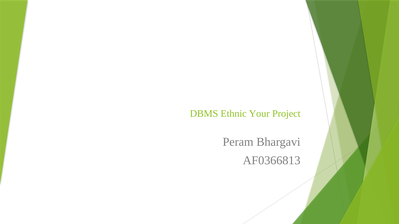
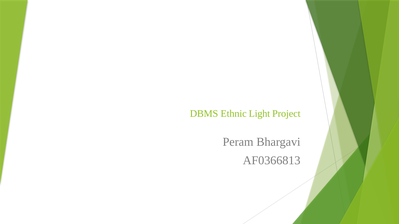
Your: Your -> Light
